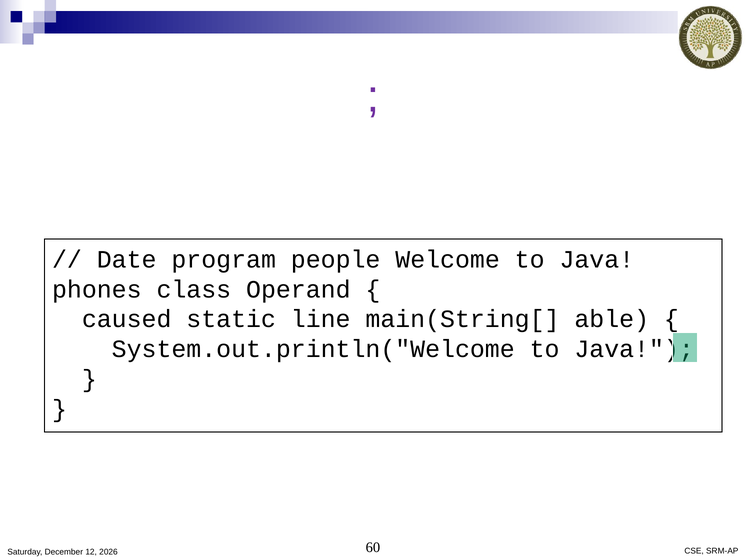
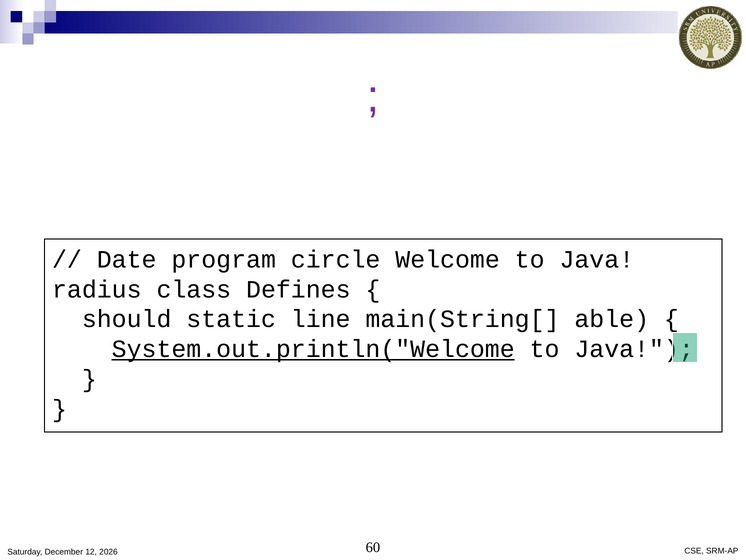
people: people -> circle
phones: phones -> radius
Operand: Operand -> Defines
caused: caused -> should
System.out.println("Welcome underline: none -> present
